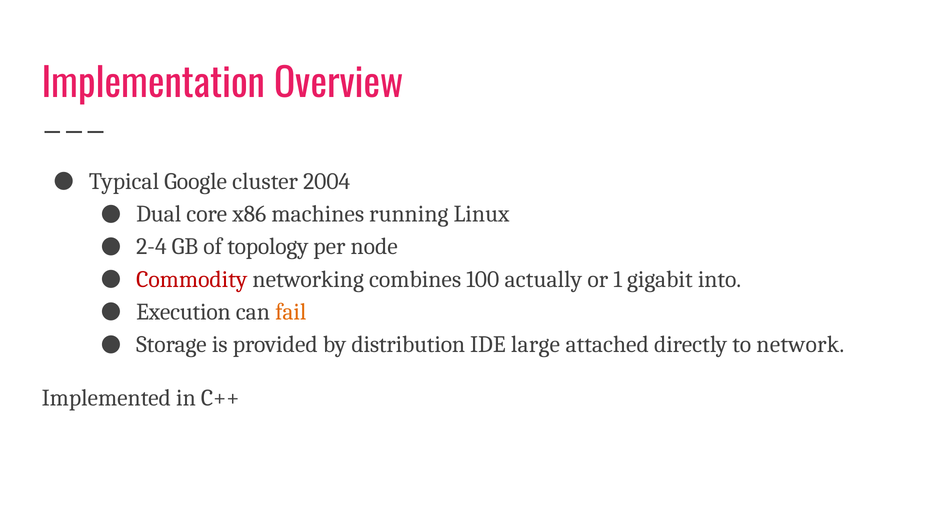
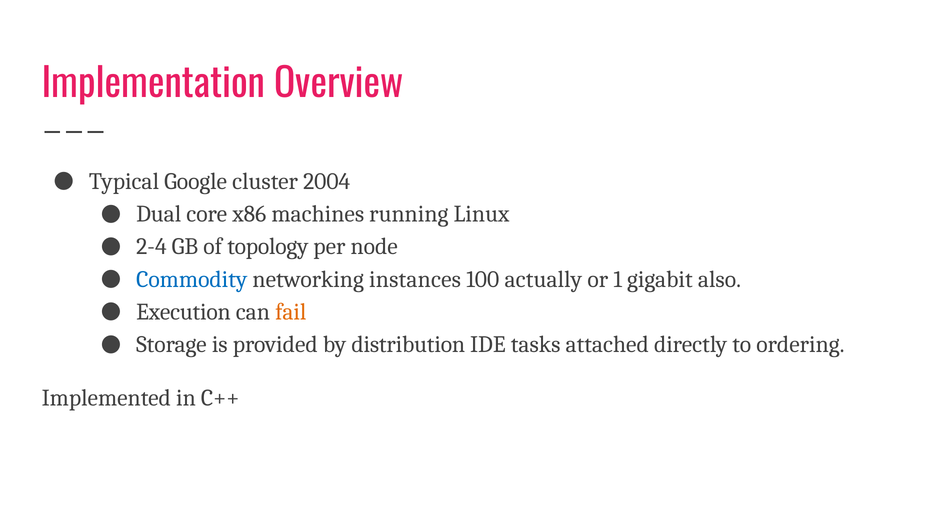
Commodity colour: red -> blue
combines: combines -> instances
into: into -> also
large: large -> tasks
network: network -> ordering
